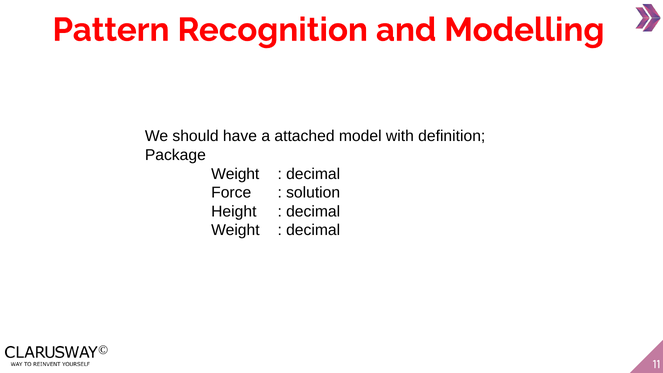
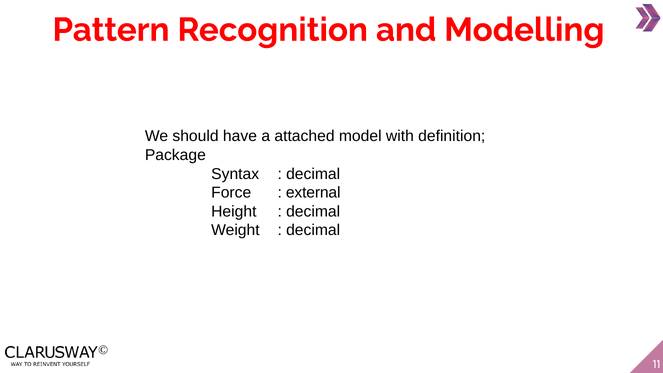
Weight at (235, 174): Weight -> Syntax
solution: solution -> external
